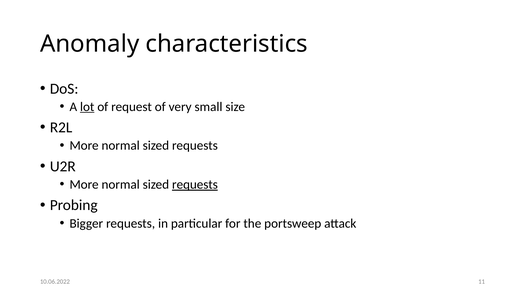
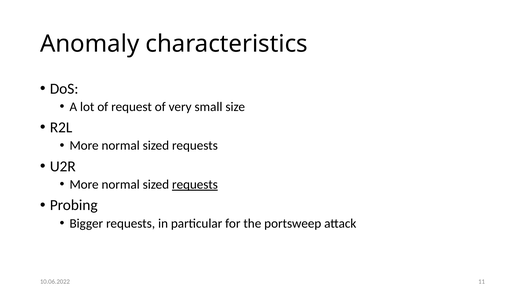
lot underline: present -> none
